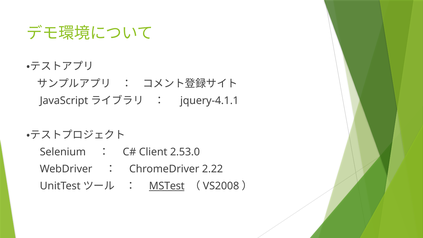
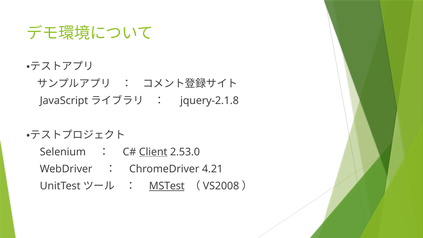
jquery-4.1.1: jquery-4.1.1 -> jquery-2.1.8
Client underline: none -> present
2.22: 2.22 -> 4.21
